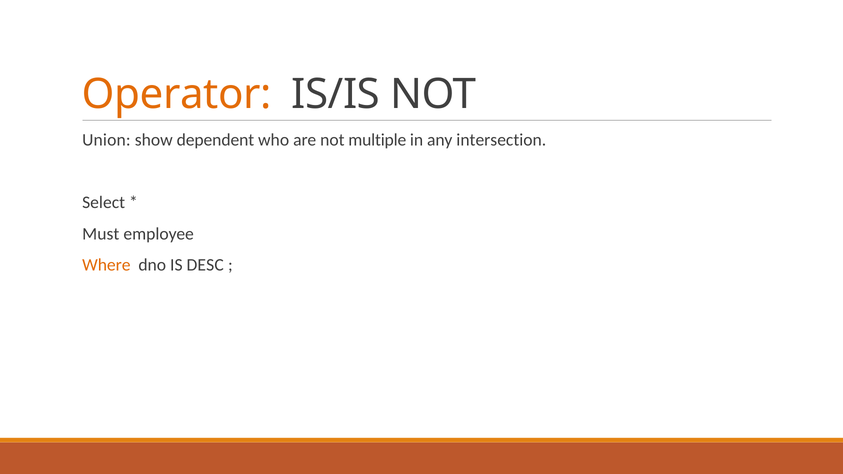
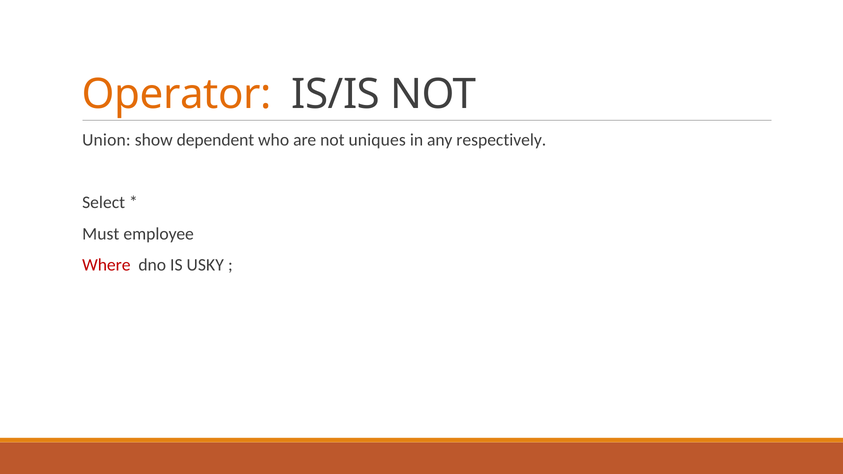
multiple: multiple -> uniques
intersection: intersection -> respectively
Where colour: orange -> red
DESC: DESC -> USKY
